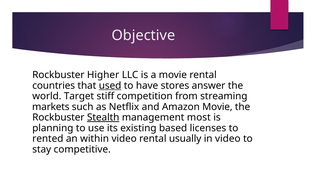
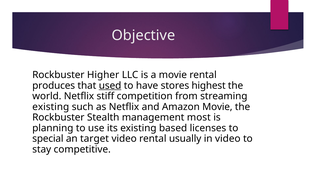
countries: countries -> produces
answer: answer -> highest
world Target: Target -> Netflix
markets at (51, 107): markets -> existing
Stealth underline: present -> none
rented: rented -> special
within: within -> target
